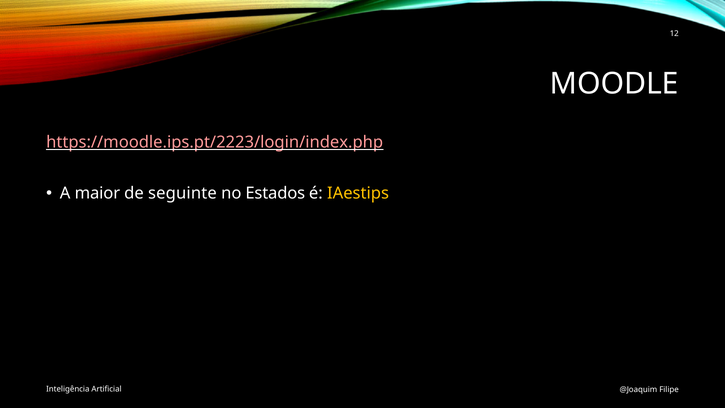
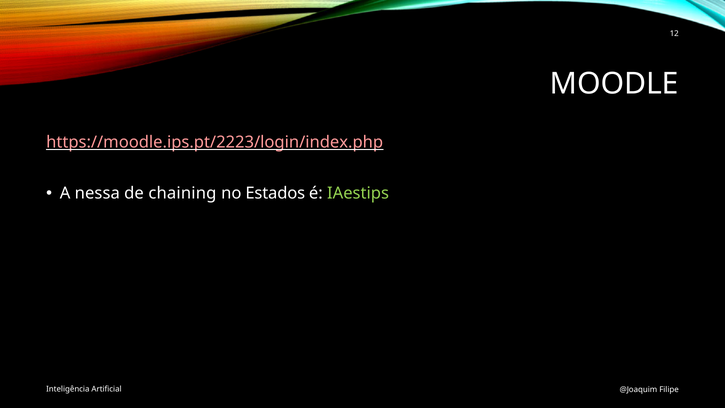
maior: maior -> nessa
seguinte: seguinte -> chaining
IAestips colour: yellow -> light green
